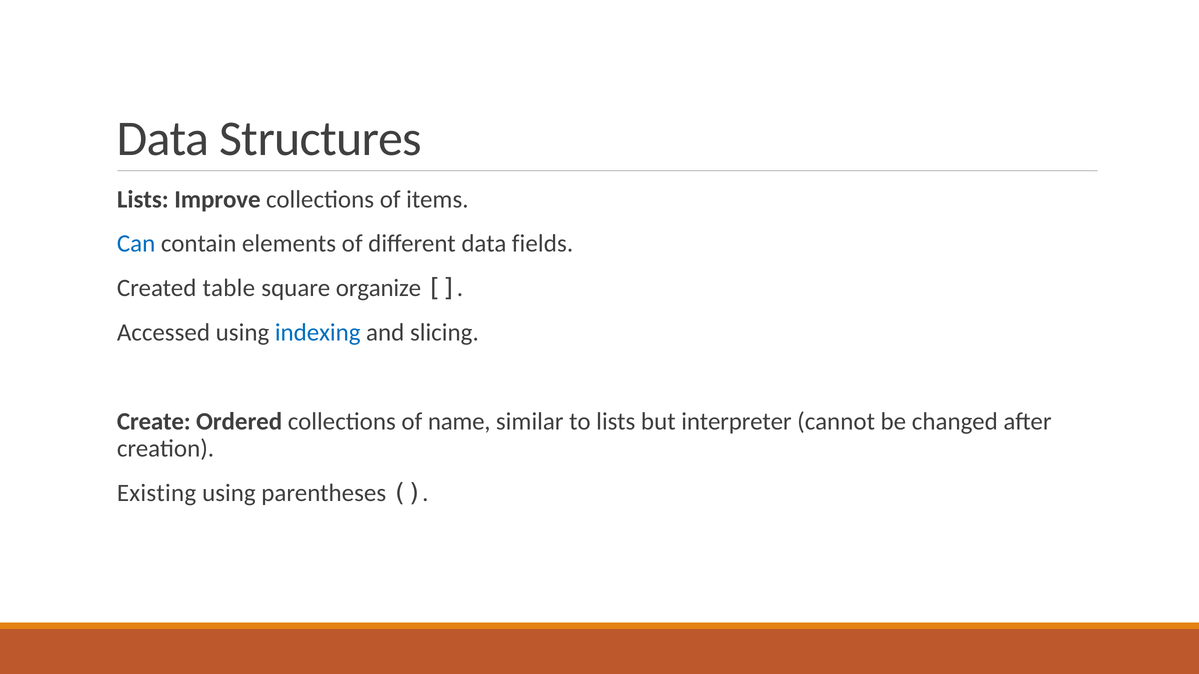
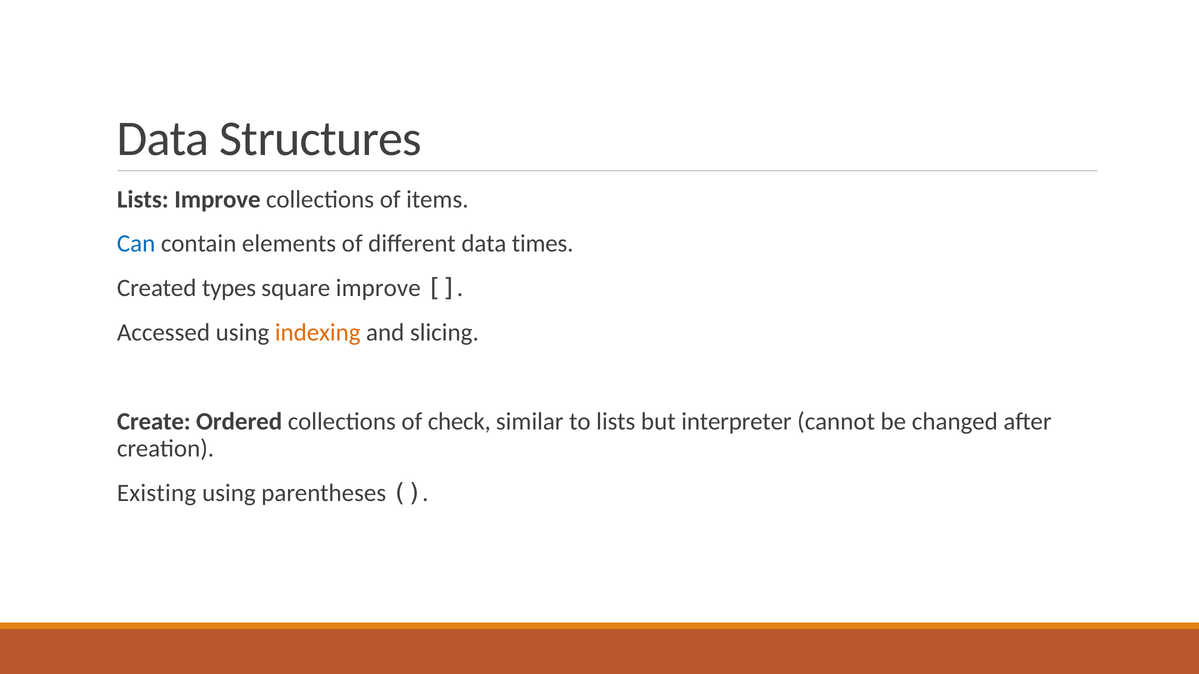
fields: fields -> times
table: table -> types
square organize: organize -> improve
indexing colour: blue -> orange
name: name -> check
